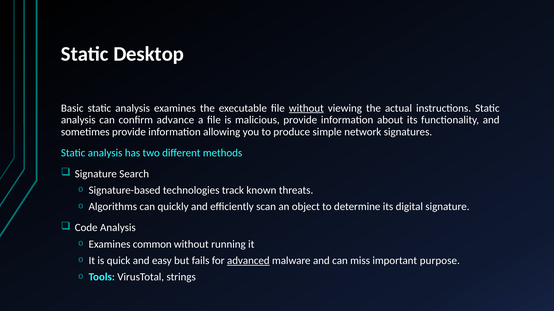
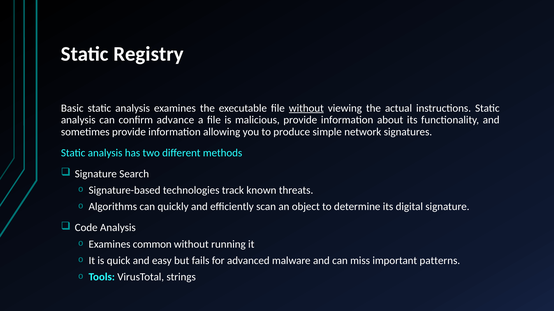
Desktop: Desktop -> Registry
advanced underline: present -> none
purpose: purpose -> patterns
